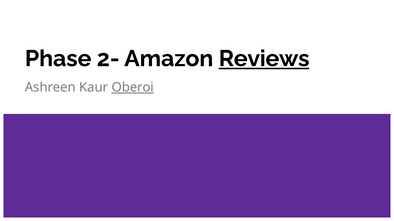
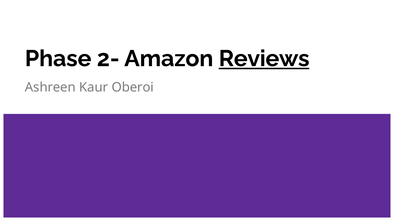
Oberoi underline: present -> none
